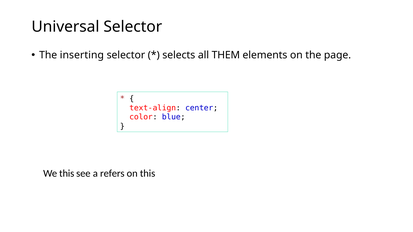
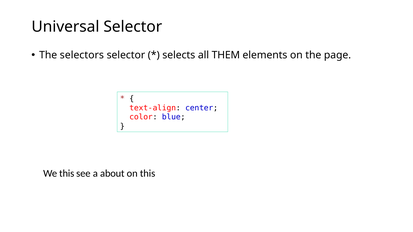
inserting: inserting -> selectors
refers: refers -> about
